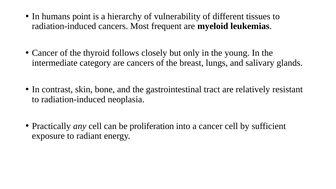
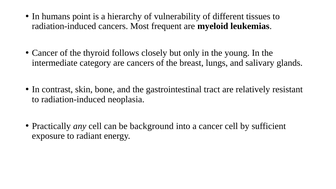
proliferation: proliferation -> background
